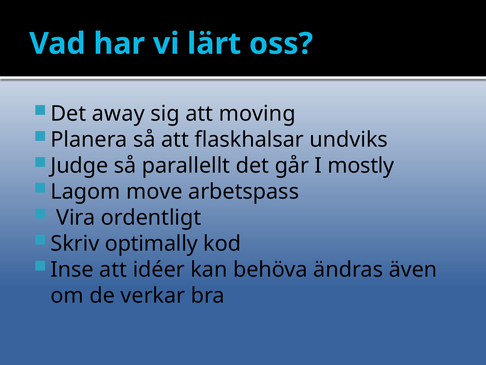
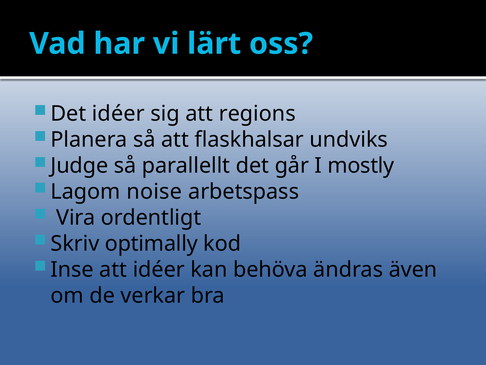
Det away: away -> idéer
moving: moving -> regions
move: move -> noise
